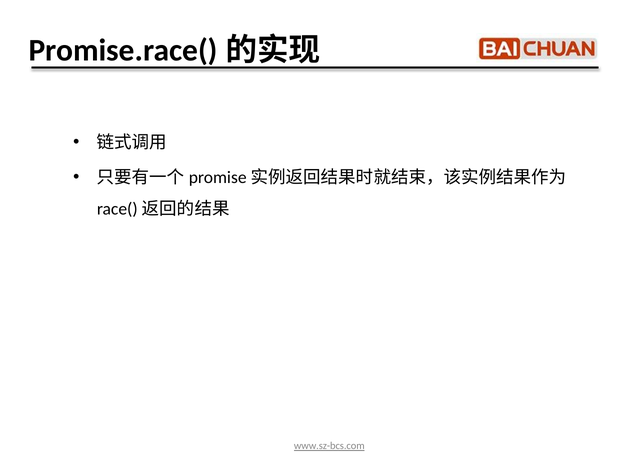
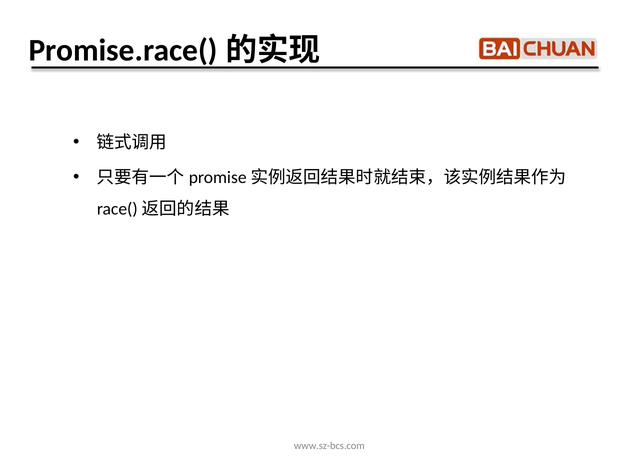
www.sz-bcs.com underline: present -> none
